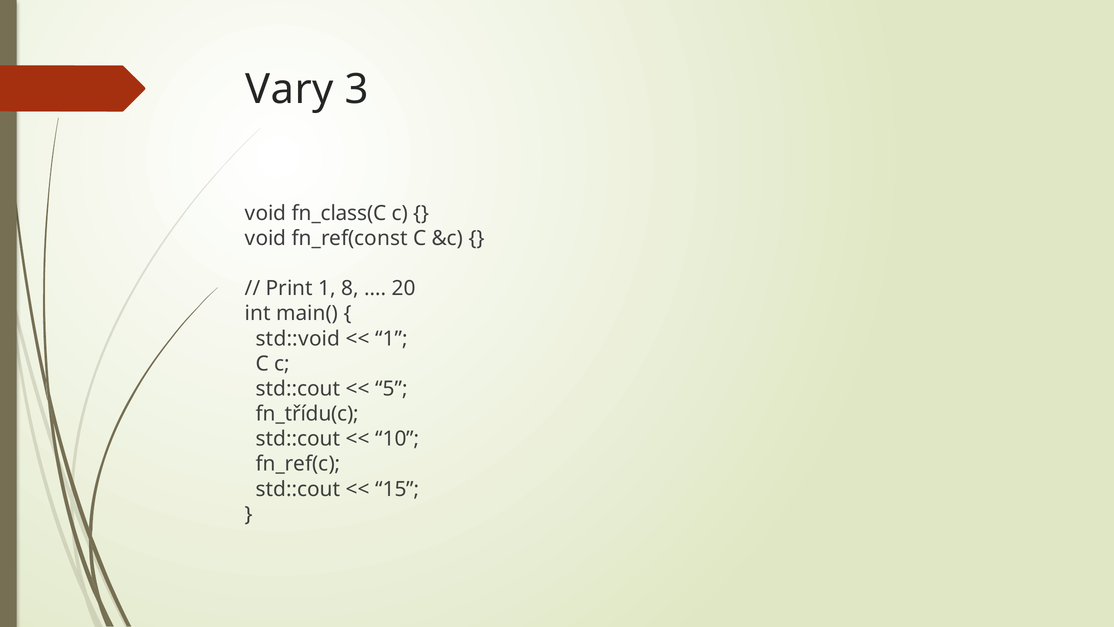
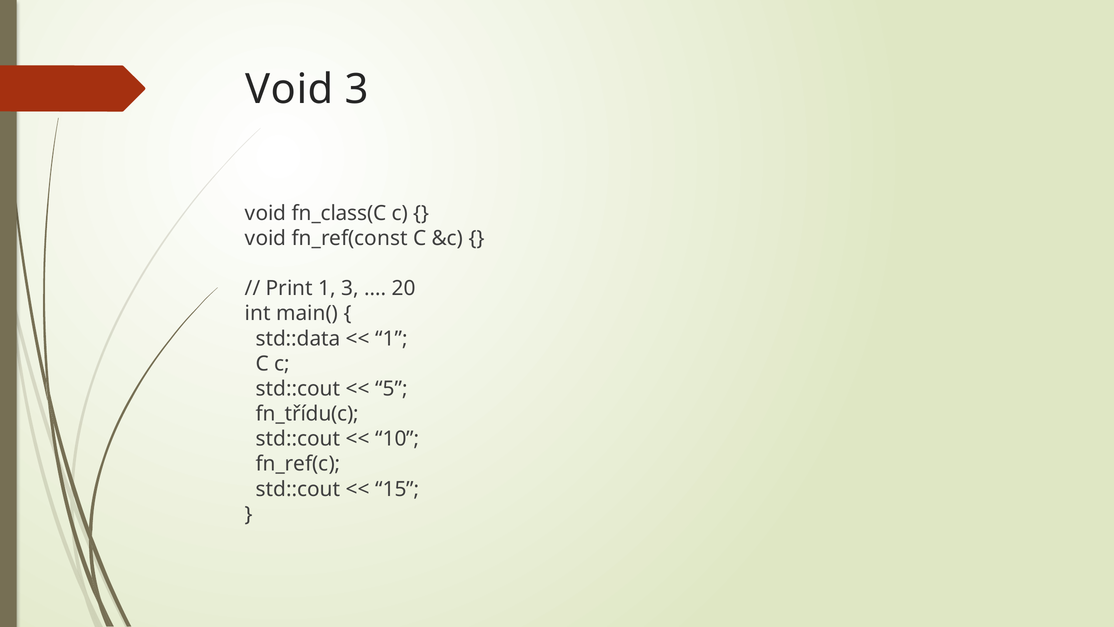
Vary at (290, 89): Vary -> Void
1 8: 8 -> 3
std::void: std::void -> std::data
